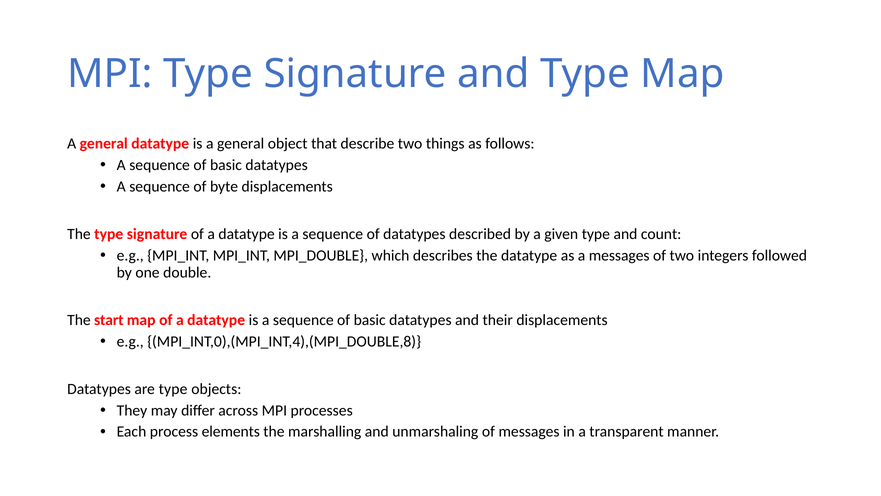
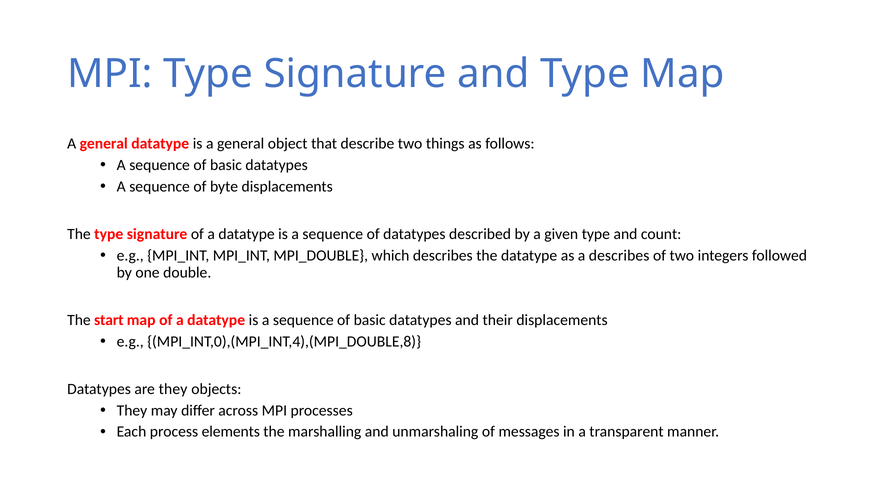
a messages: messages -> describes
are type: type -> they
